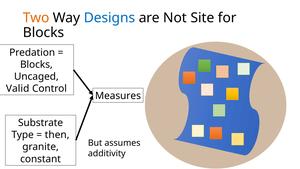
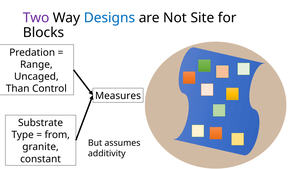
Two colour: orange -> purple
Blocks at (36, 64): Blocks -> Range
Valid: Valid -> Than
then: then -> from
